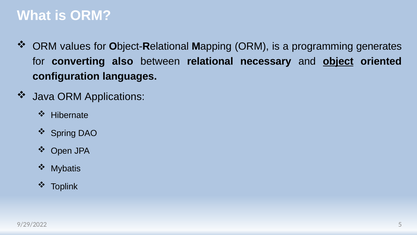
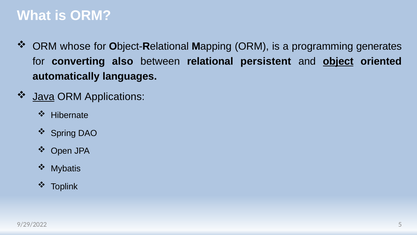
values: values -> whose
necessary: necessary -> persistent
configuration: configuration -> automatically
Java underline: none -> present
